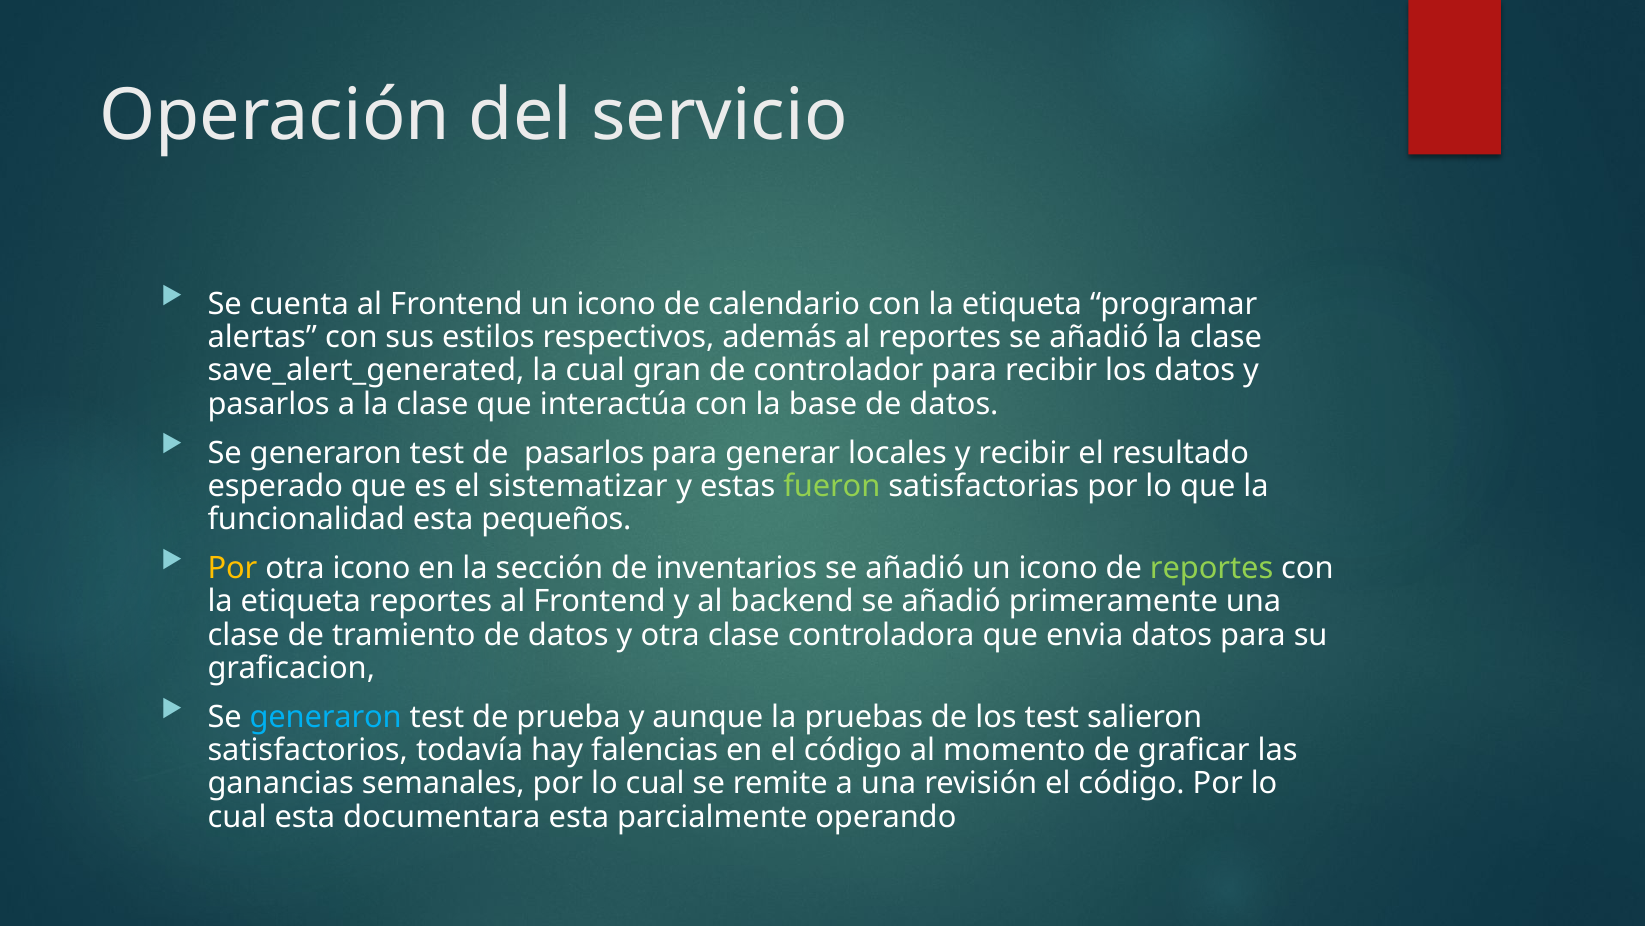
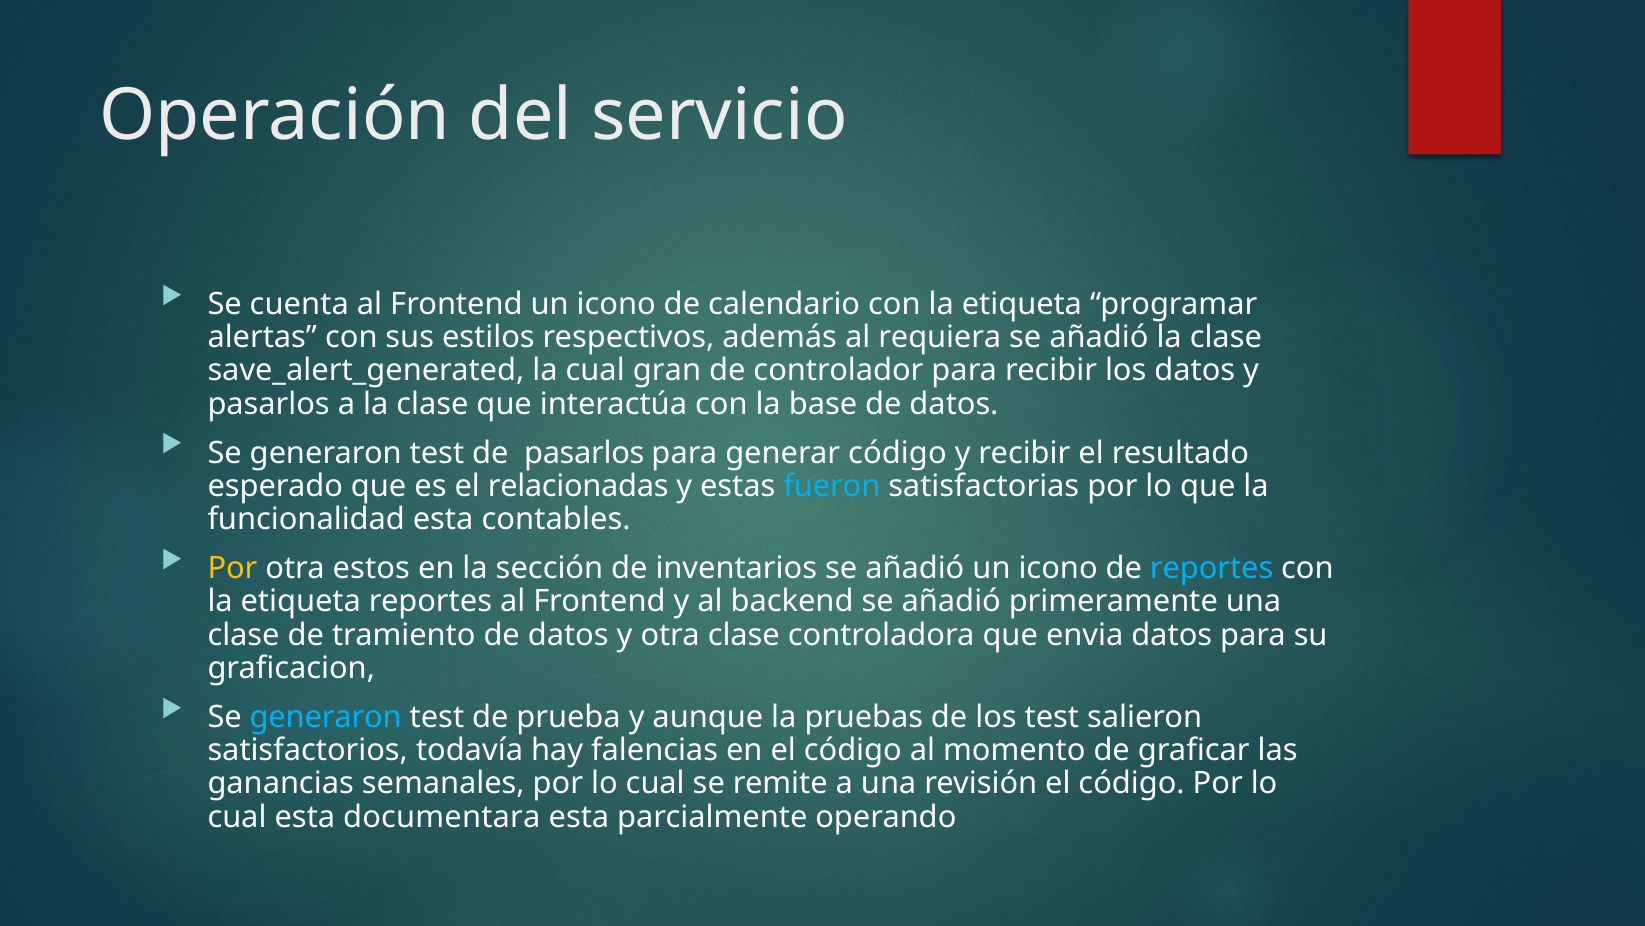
al reportes: reportes -> requiera
generar locales: locales -> código
sistematizar: sistematizar -> relacionadas
fueron colour: light green -> light blue
pequeños: pequeños -> contables
otra icono: icono -> estos
reportes at (1212, 568) colour: light green -> light blue
